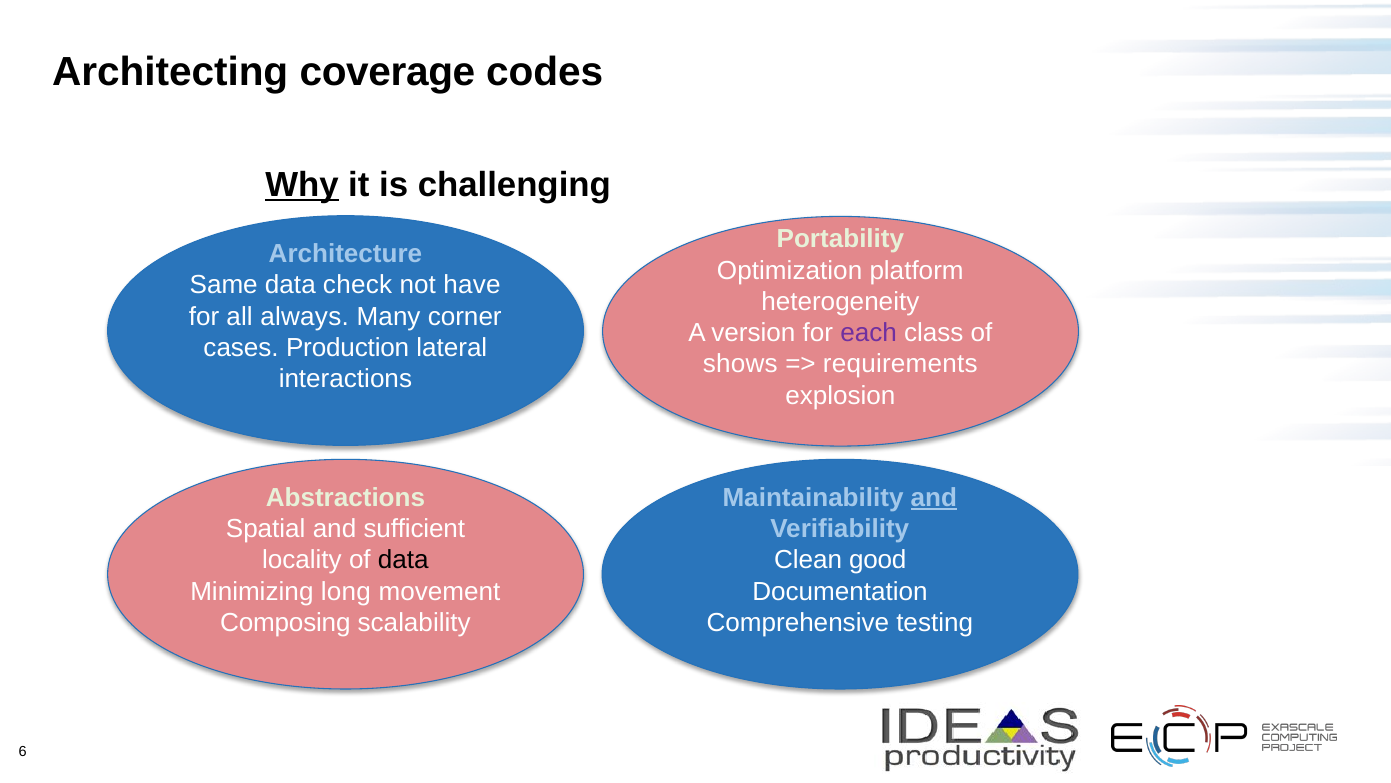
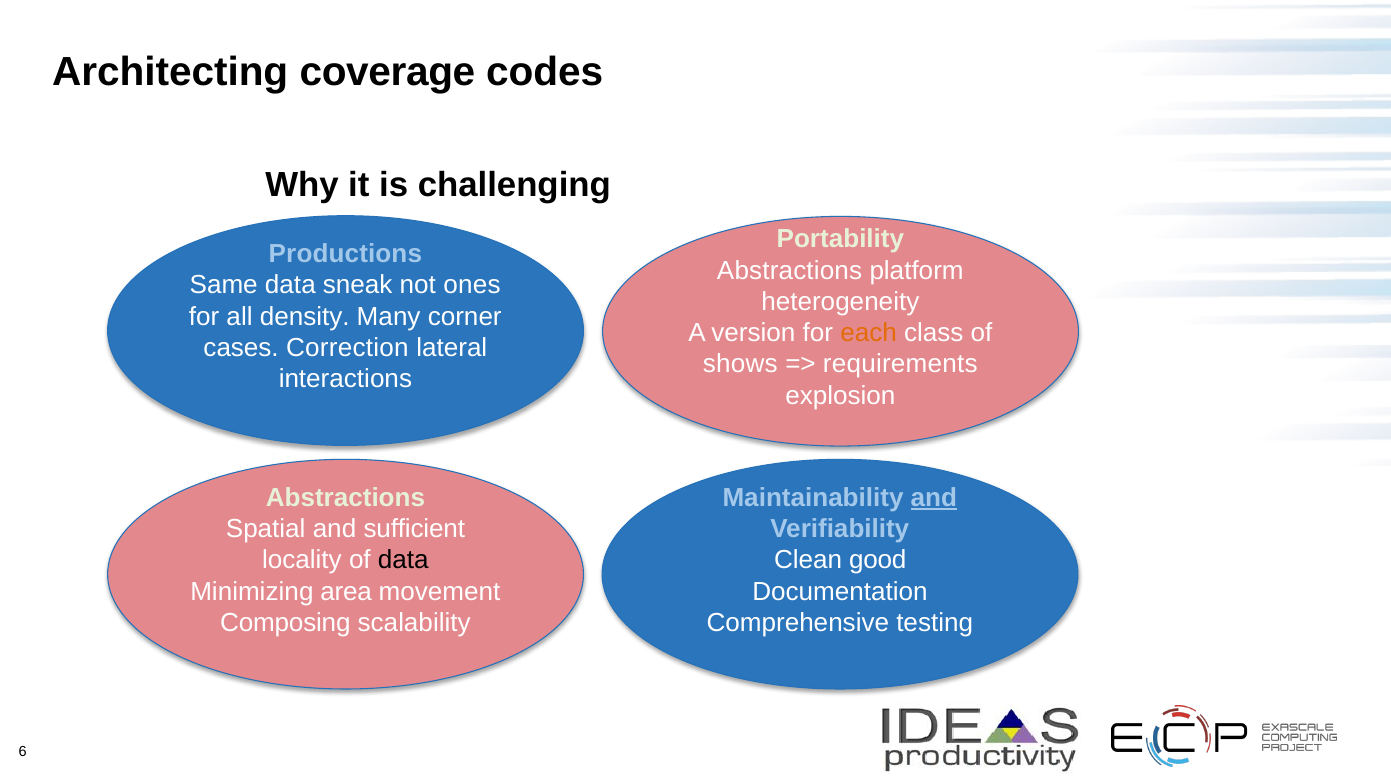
Why underline: present -> none
Architecture: Architecture -> Productions
Optimization at (790, 270): Optimization -> Abstractions
check: check -> sneak
have: have -> ones
always: always -> density
each colour: purple -> orange
Production: Production -> Correction
long: long -> area
